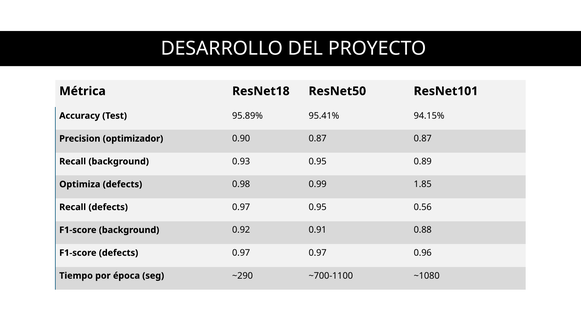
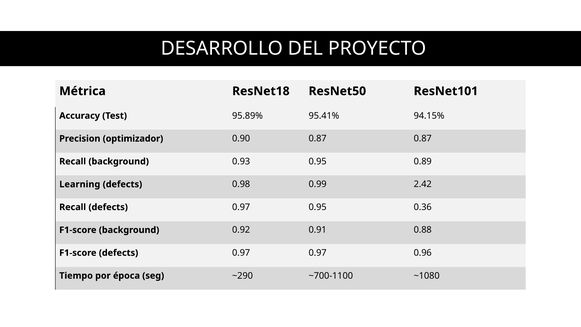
Optimiza: Optimiza -> Learning
1.85: 1.85 -> 2.42
0.56: 0.56 -> 0.36
